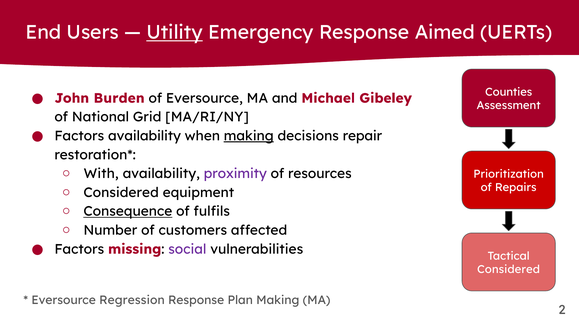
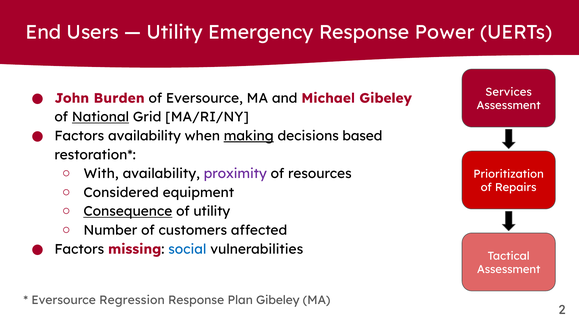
Utility at (175, 32) underline: present -> none
Aimed: Aimed -> Power
Counties: Counties -> Services
National underline: none -> present
repair: repair -> based
of fulfils: fulfils -> utility
social colour: purple -> blue
Considered at (509, 269): Considered -> Assessment
Plan Making: Making -> Gibeley
